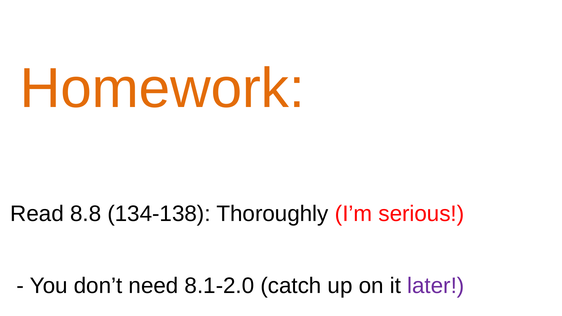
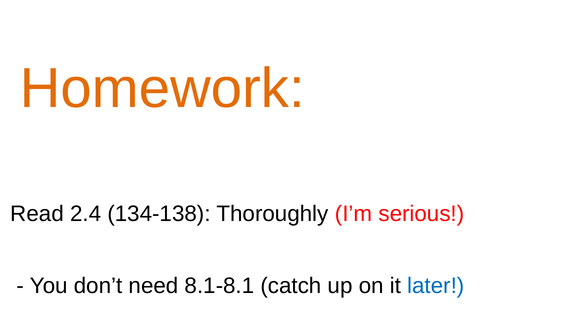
8.8: 8.8 -> 2.4
8.1-2.0: 8.1-2.0 -> 8.1-8.1
later colour: purple -> blue
